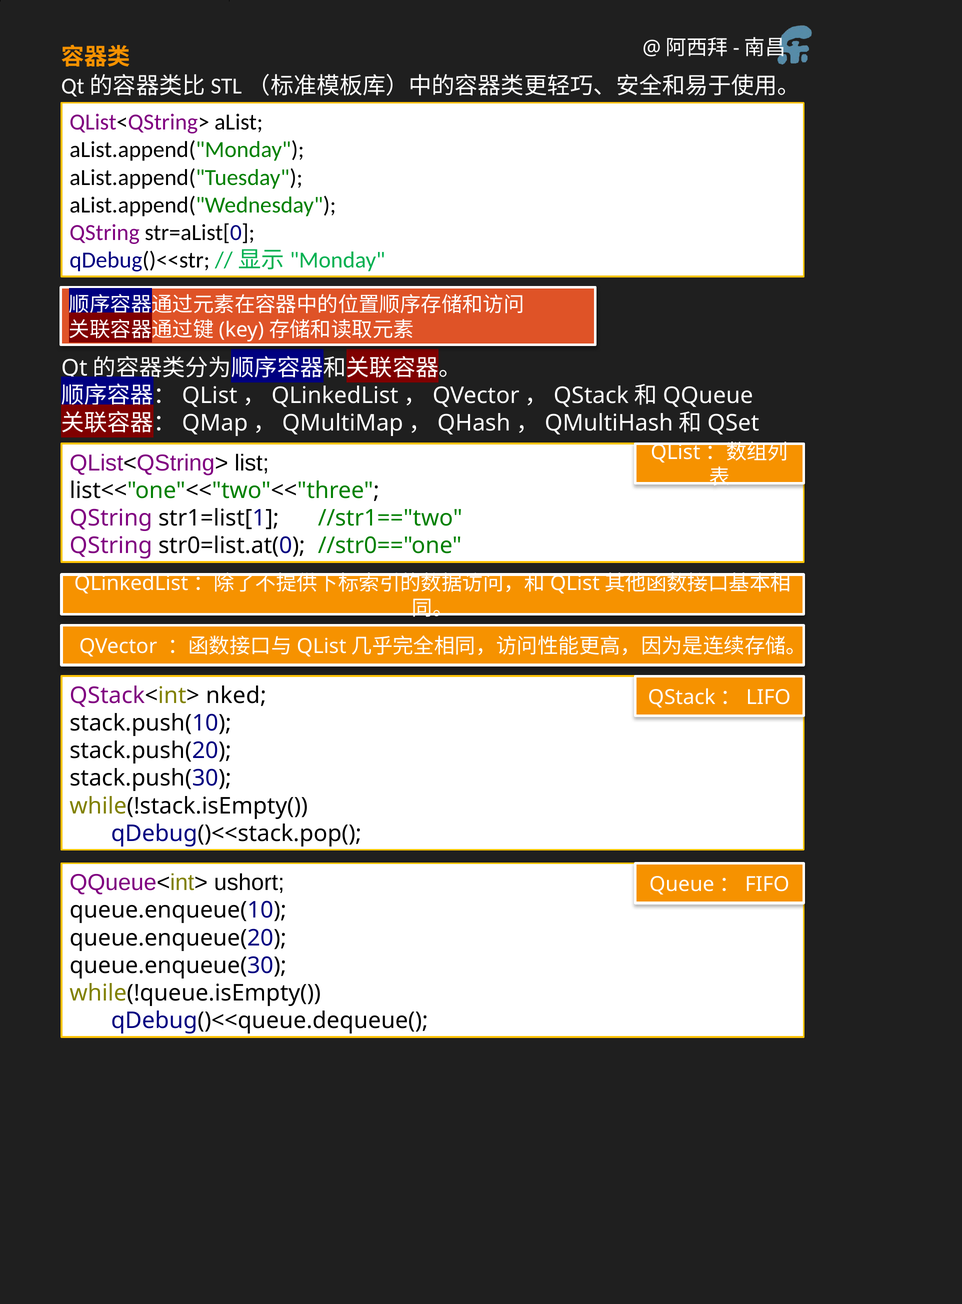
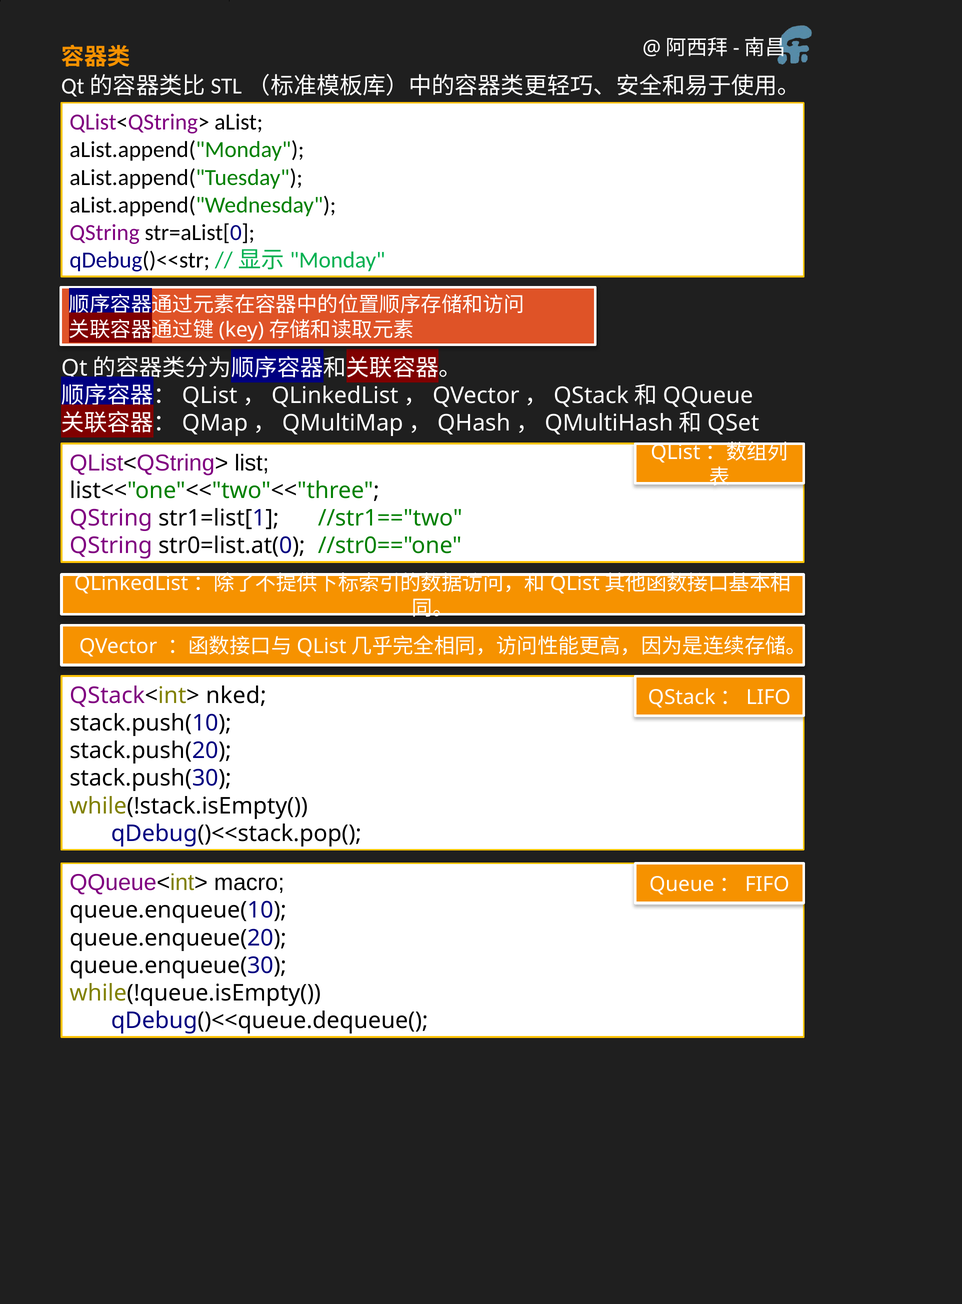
ushort: ushort -> macro
